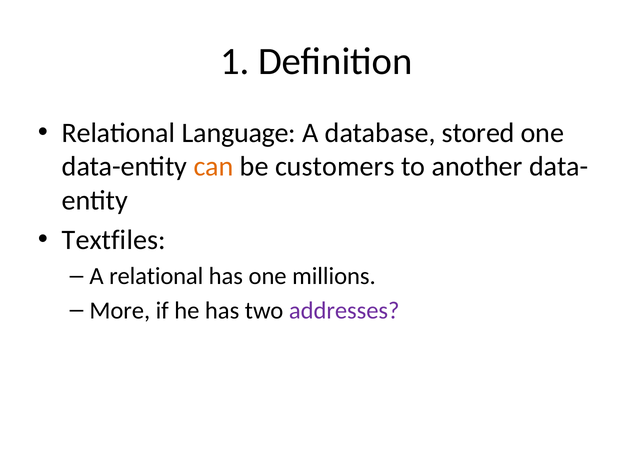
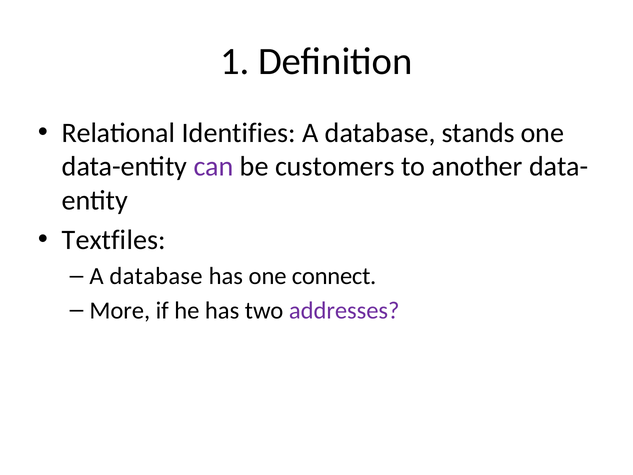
Language: Language -> Identifies
stored: stored -> stands
can colour: orange -> purple
relational at (156, 276): relational -> database
millions: millions -> connect
